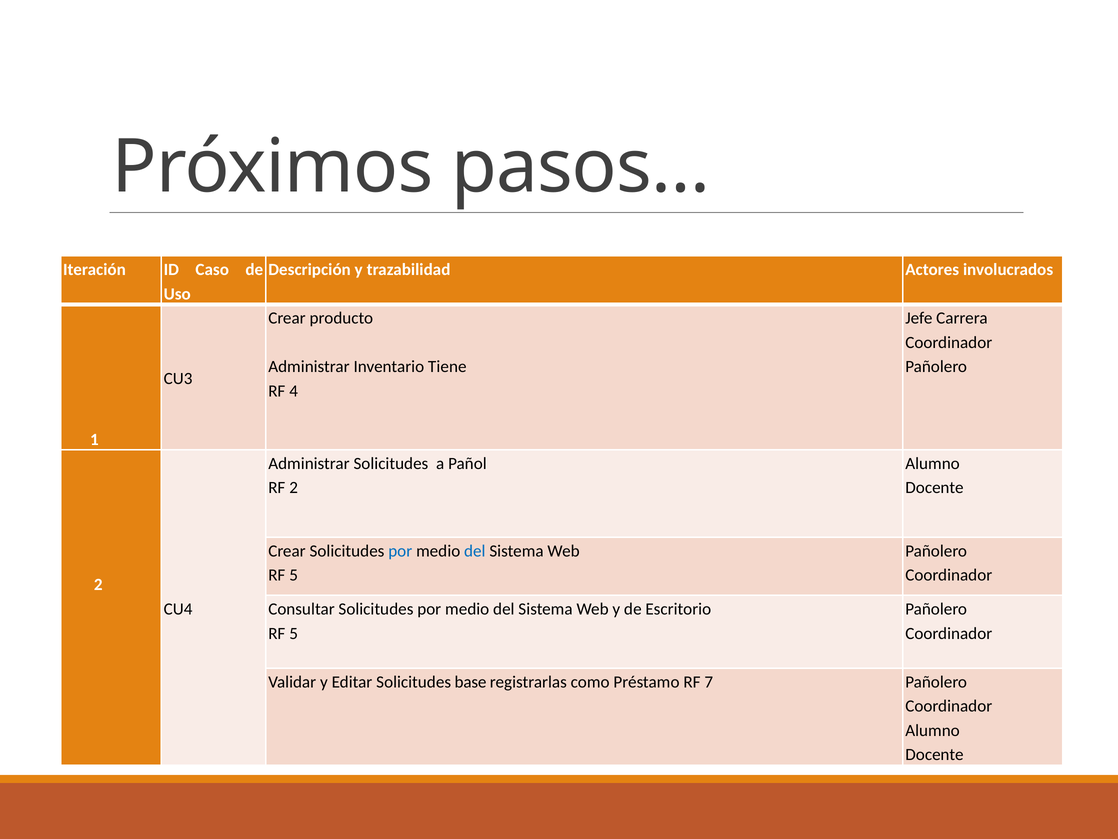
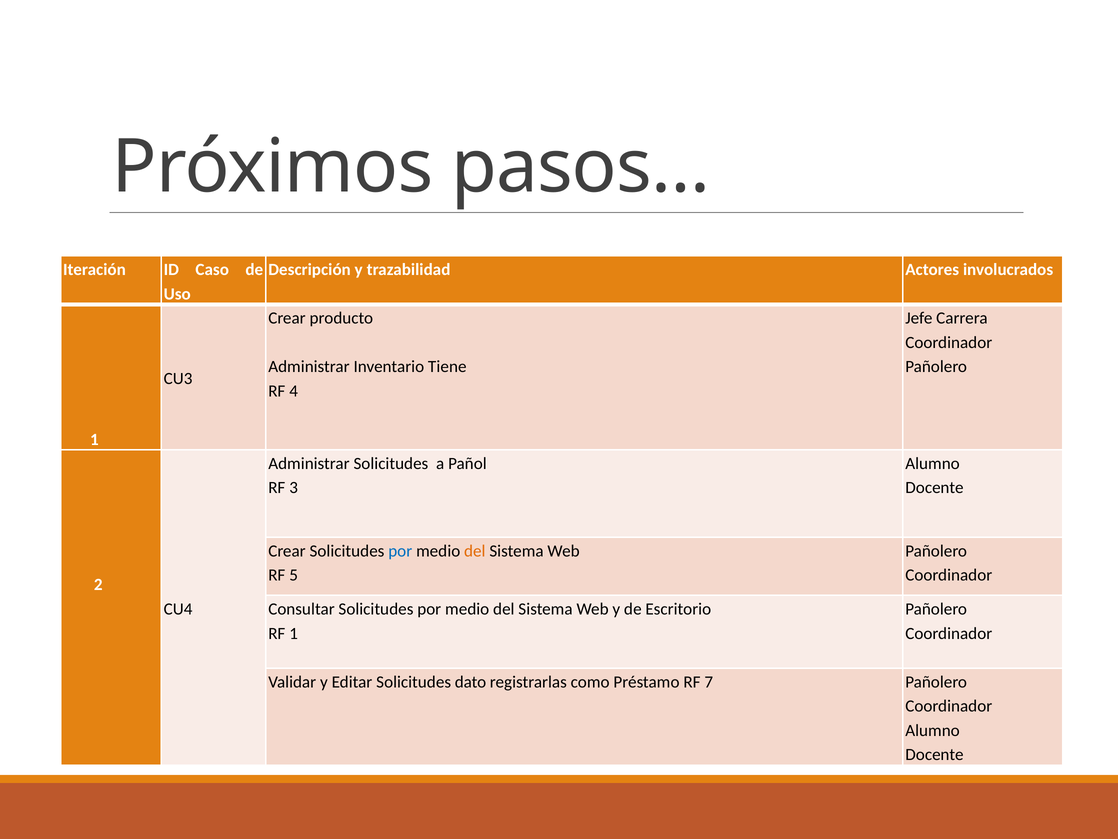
RF 2: 2 -> 3
del at (475, 551) colour: blue -> orange
5 at (294, 633): 5 -> 1
base: base -> dato
